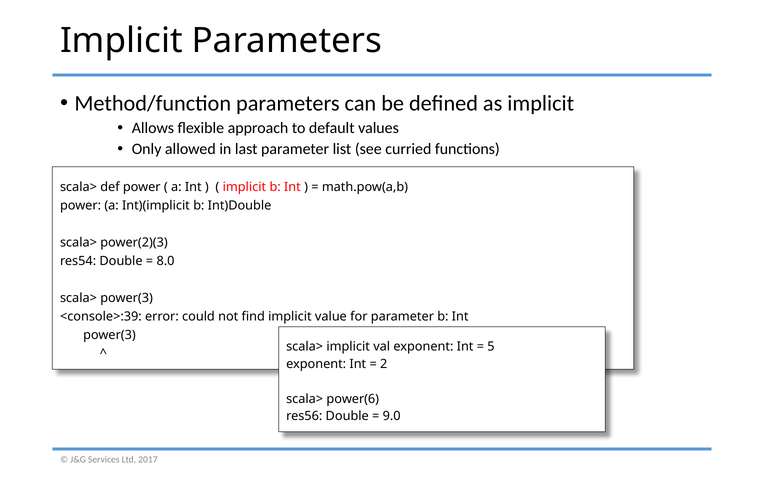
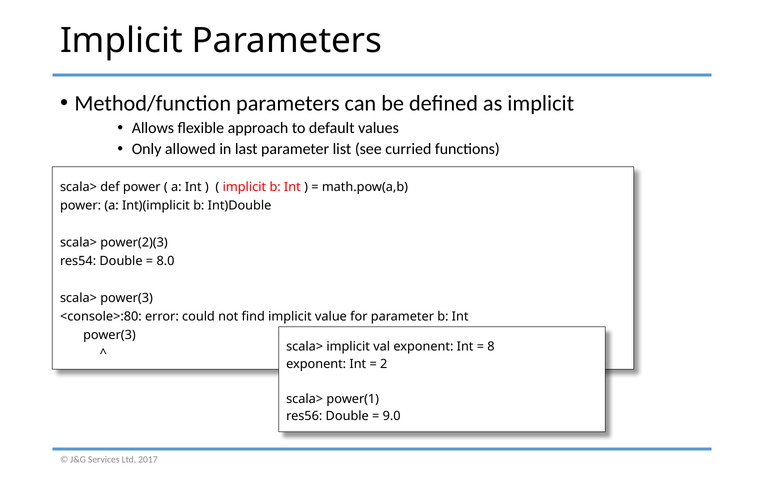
<console>:39: <console>:39 -> <console>:80
5: 5 -> 8
power(6: power(6 -> power(1
